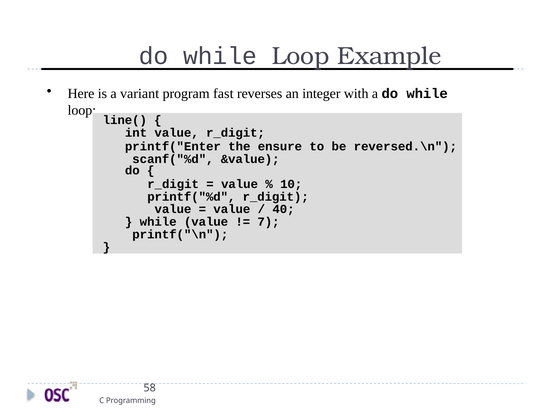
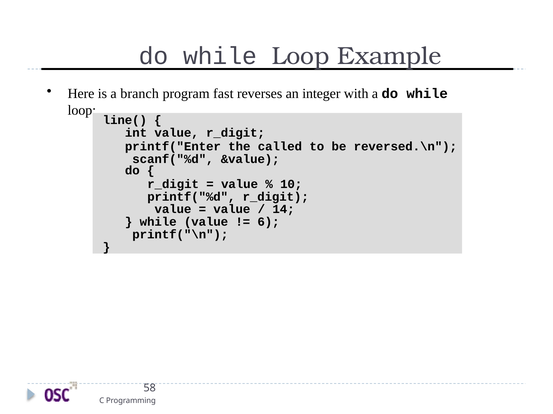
variant: variant -> branch
ensure: ensure -> called
40: 40 -> 14
7: 7 -> 6
